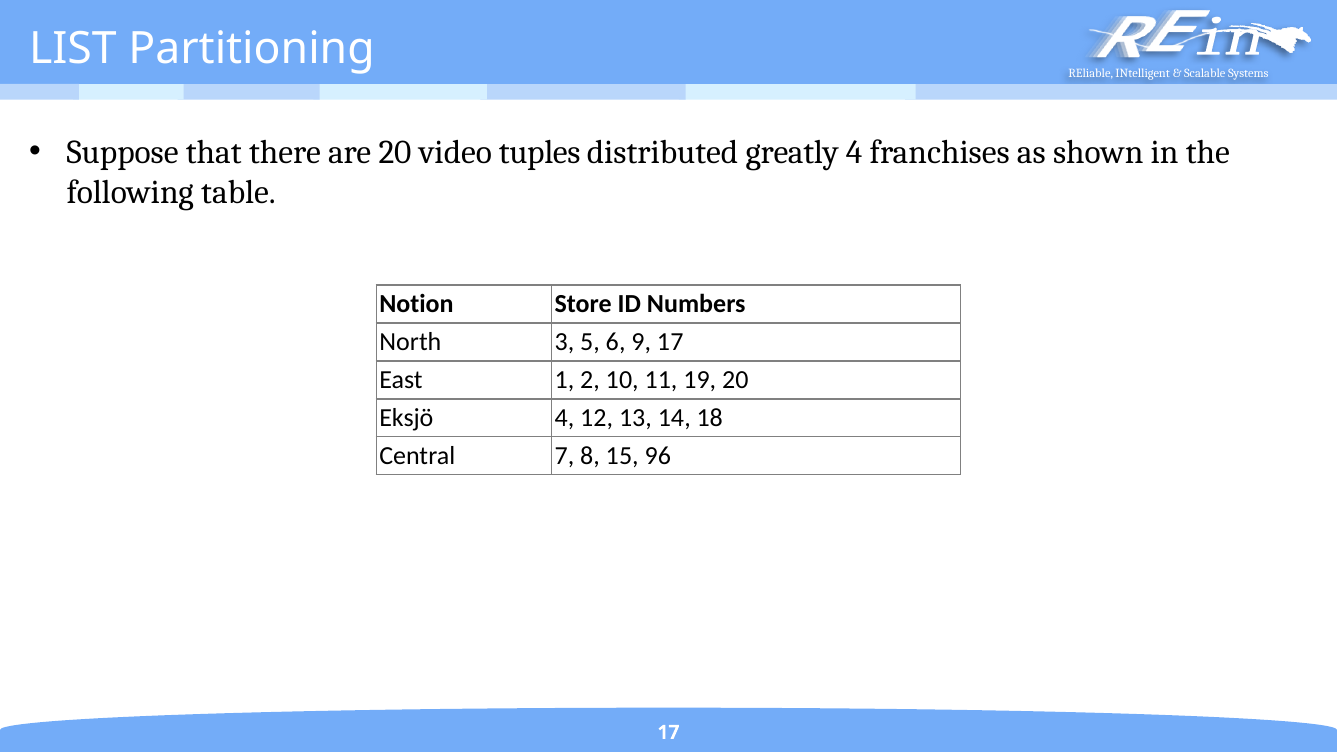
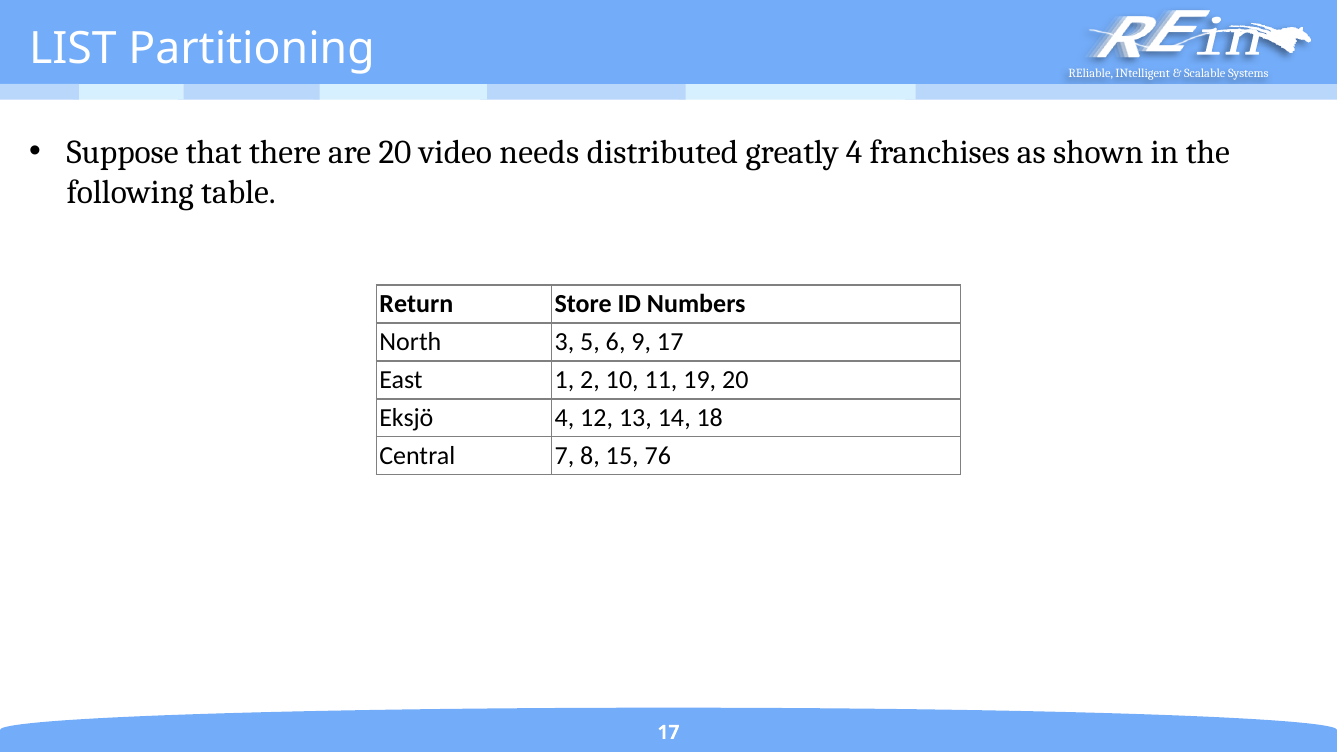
tuples: tuples -> needs
Notion: Notion -> Return
96: 96 -> 76
